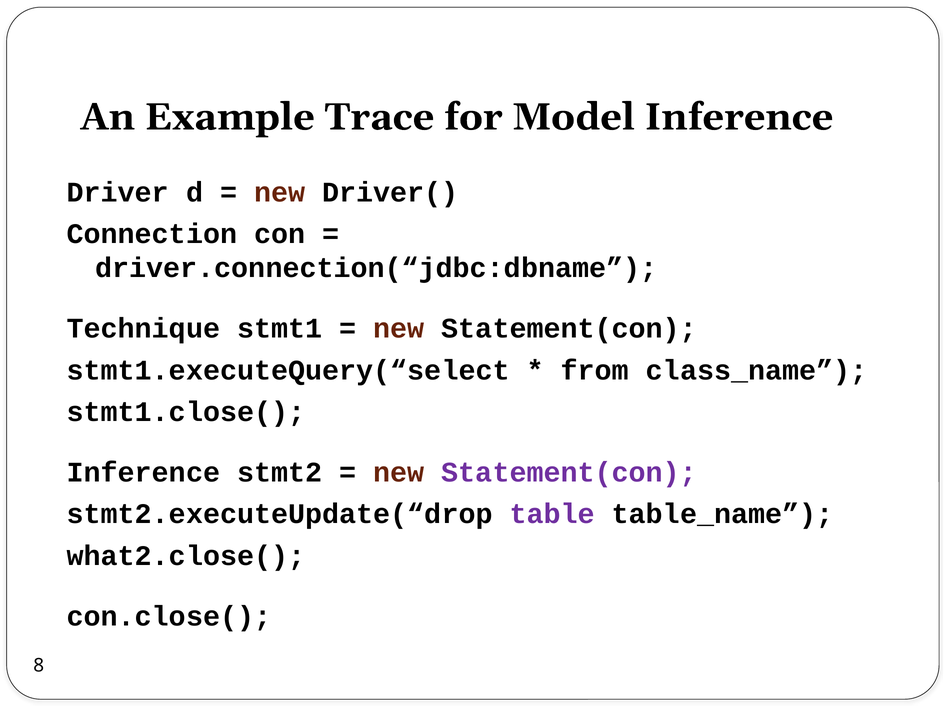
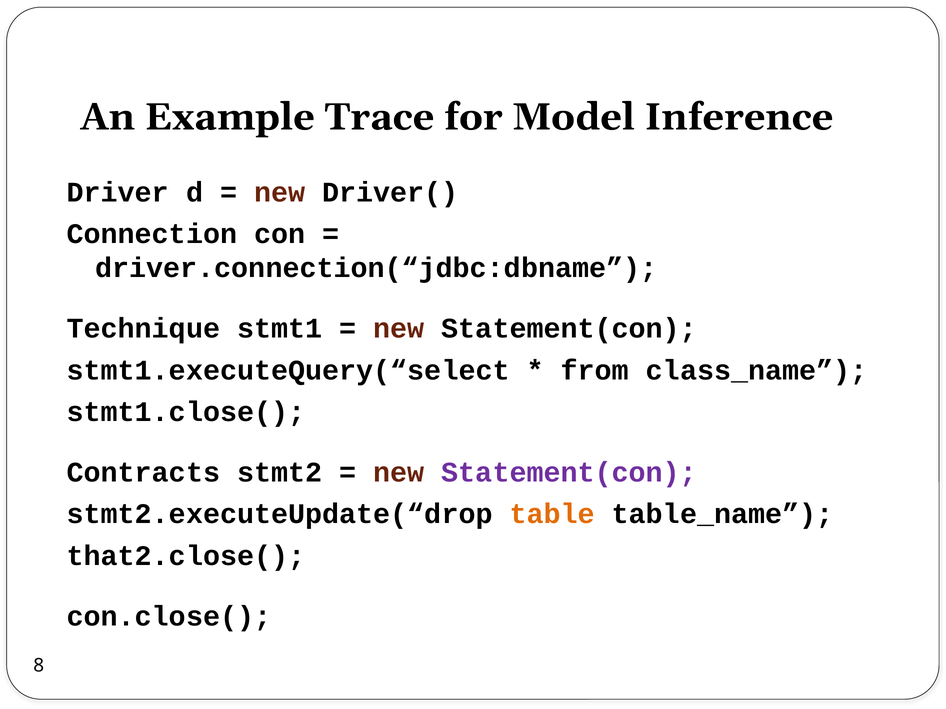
Inference at (143, 473): Inference -> Contracts
table colour: purple -> orange
what2.close(: what2.close( -> that2.close(
